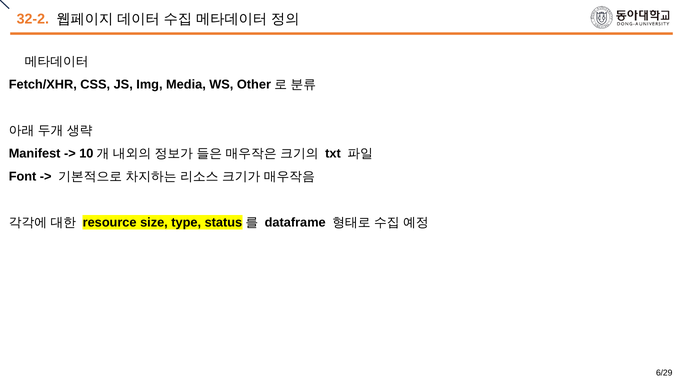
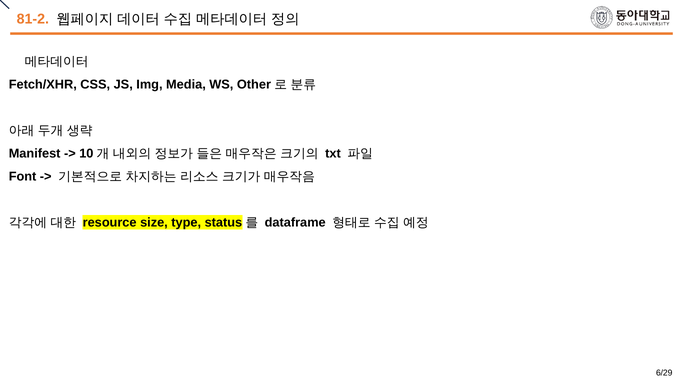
32-2: 32-2 -> 81-2
